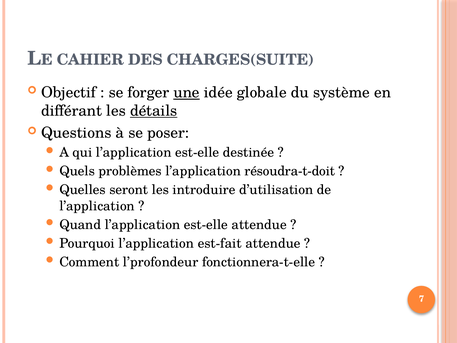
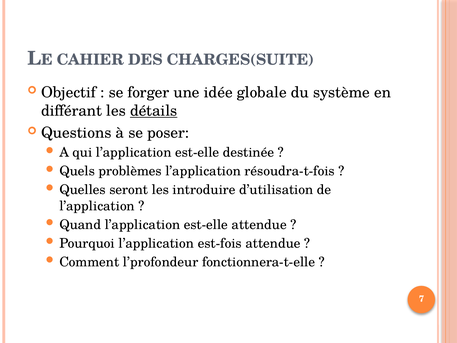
une underline: present -> none
résoudra-t-doit: résoudra-t-doit -> résoudra-t-fois
est-fait: est-fait -> est-fois
